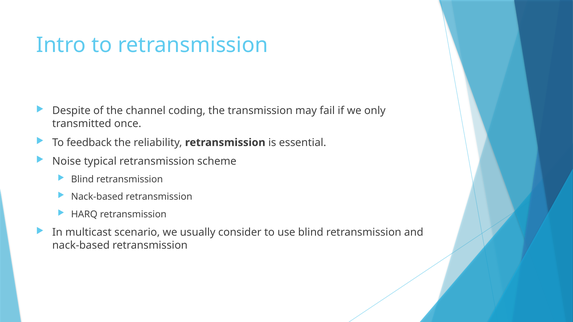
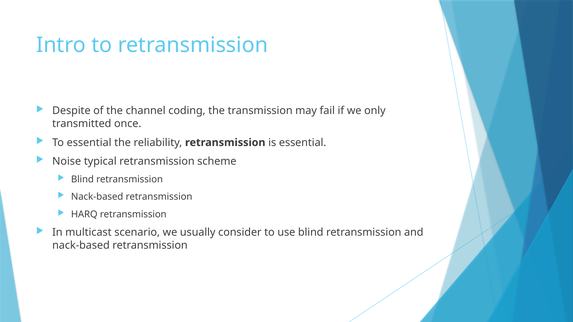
To feedback: feedback -> essential
